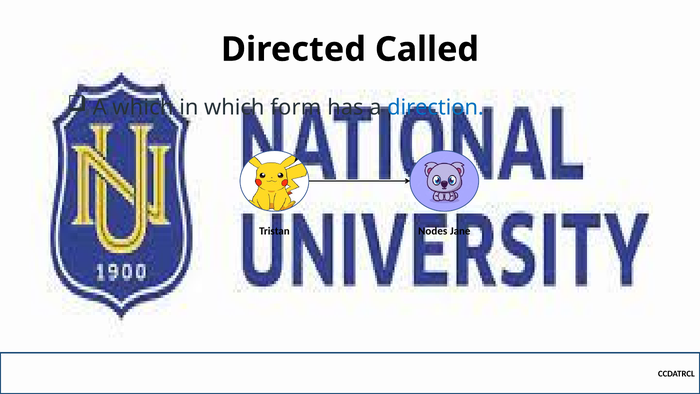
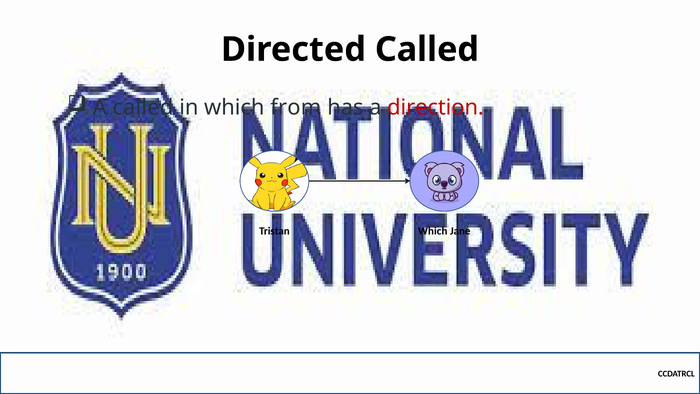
A which: which -> called
form: form -> from
direction colour: blue -> red
Tristan Nodes: Nodes -> Which
